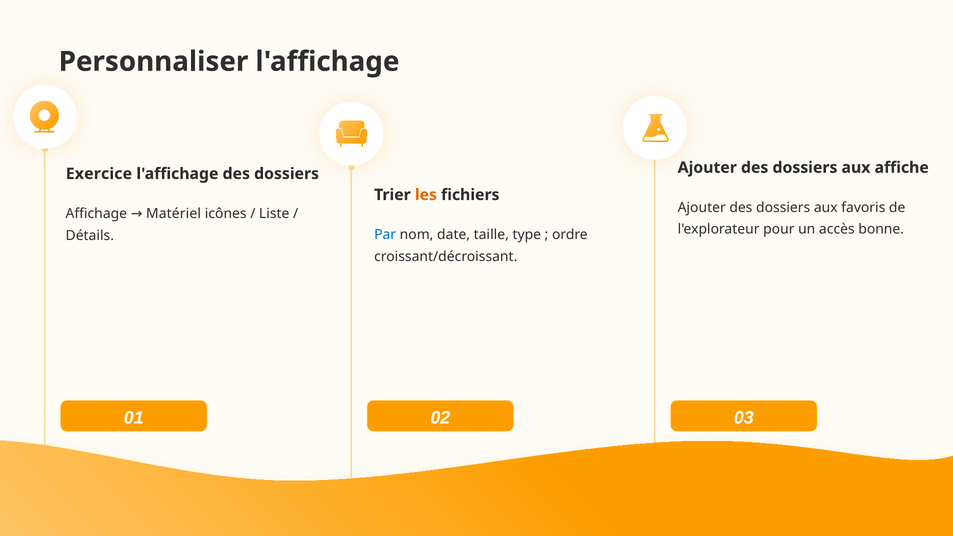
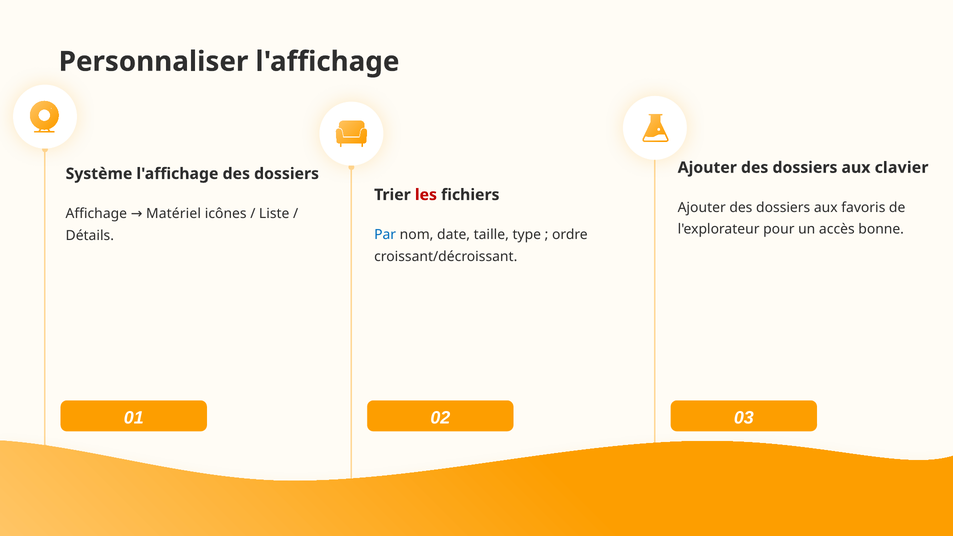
affiche: affiche -> clavier
Exercice: Exercice -> Système
les colour: orange -> red
